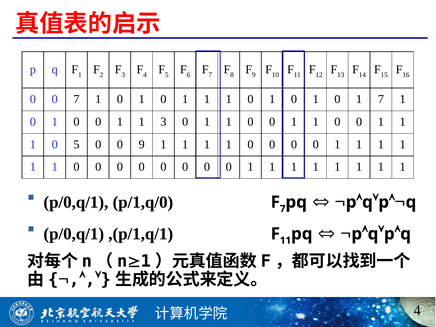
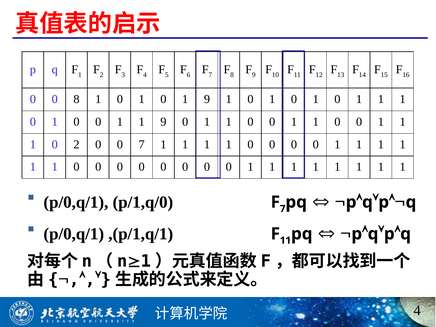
0 7: 7 -> 8
1 0 1 1: 1 -> 9
1 0 1 7: 7 -> 1
1 1 3: 3 -> 9
0 5: 5 -> 2
0 9: 9 -> 7
